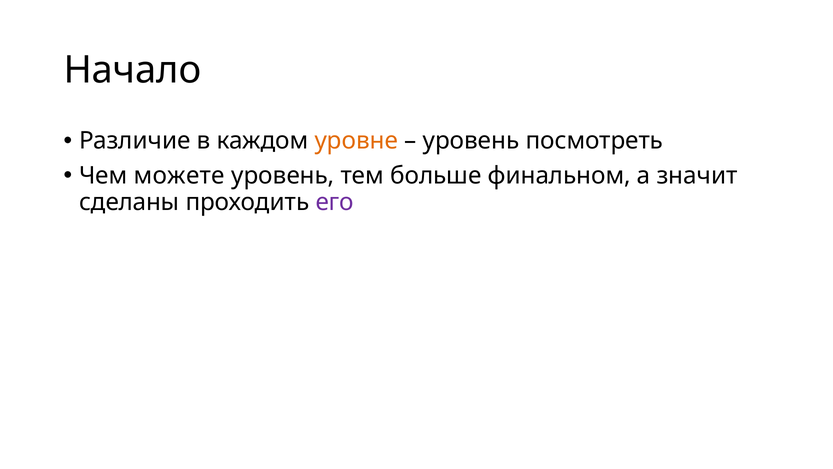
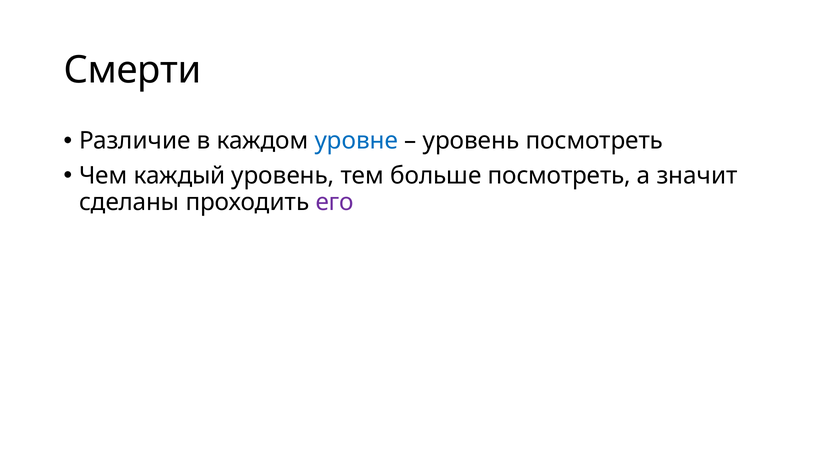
Начало: Начало -> Смерти
уровне colour: orange -> blue
можете: можете -> каждый
больше финальном: финальном -> посмотреть
